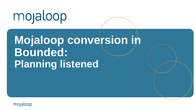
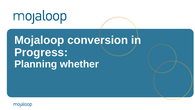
Bounded: Bounded -> Progress
listened: listened -> whether
